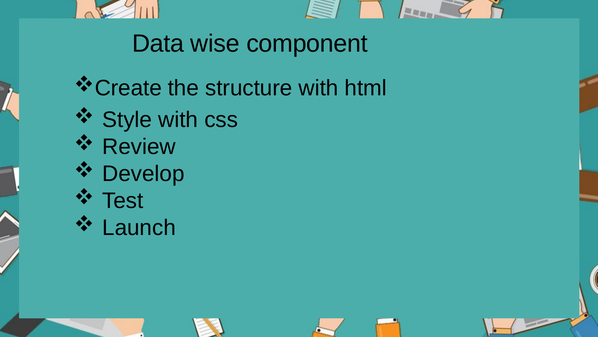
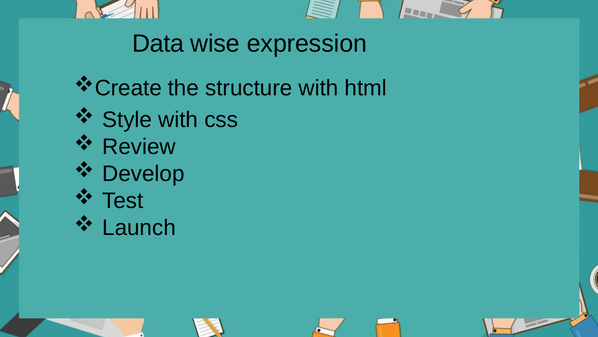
component: component -> expression
